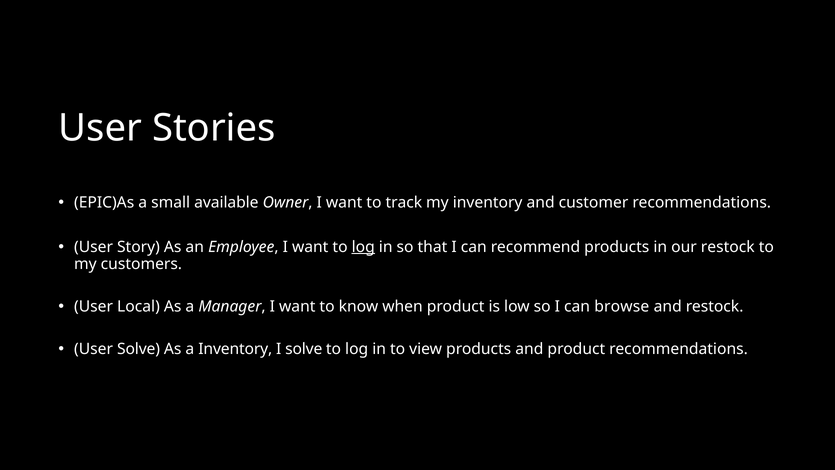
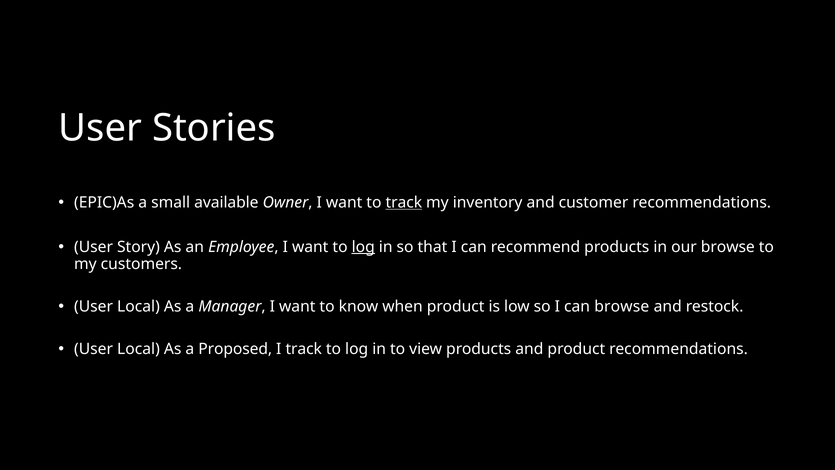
track at (404, 202) underline: none -> present
our restock: restock -> browse
Solve at (139, 349): Solve -> Local
a Inventory: Inventory -> Proposed
I solve: solve -> track
